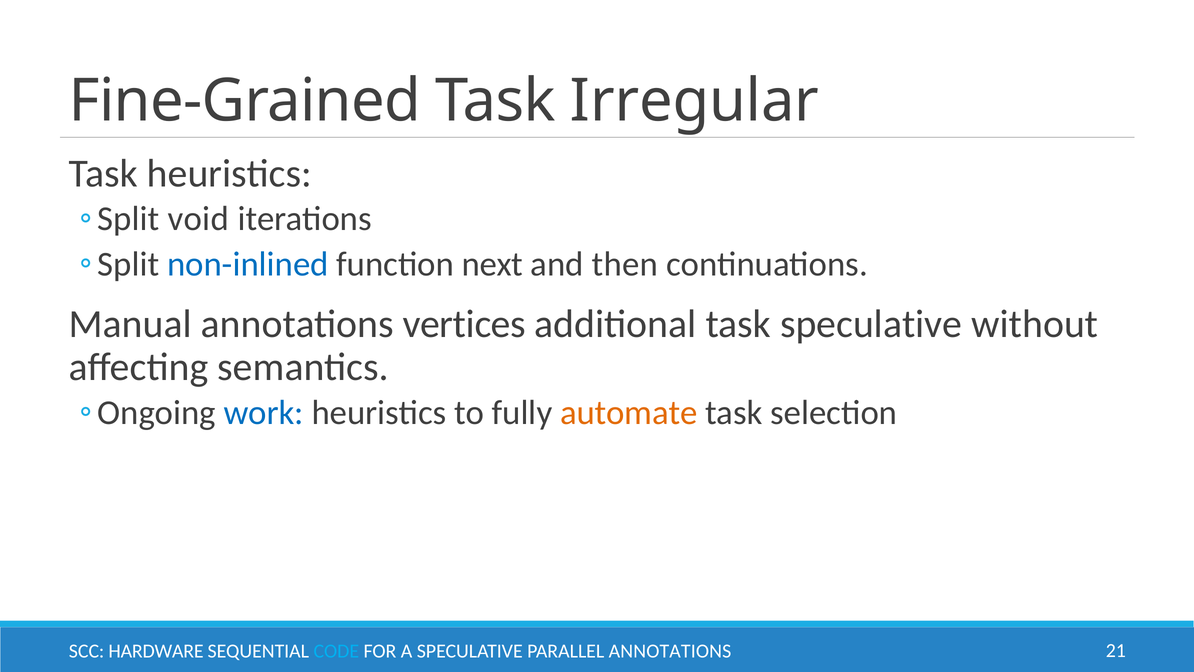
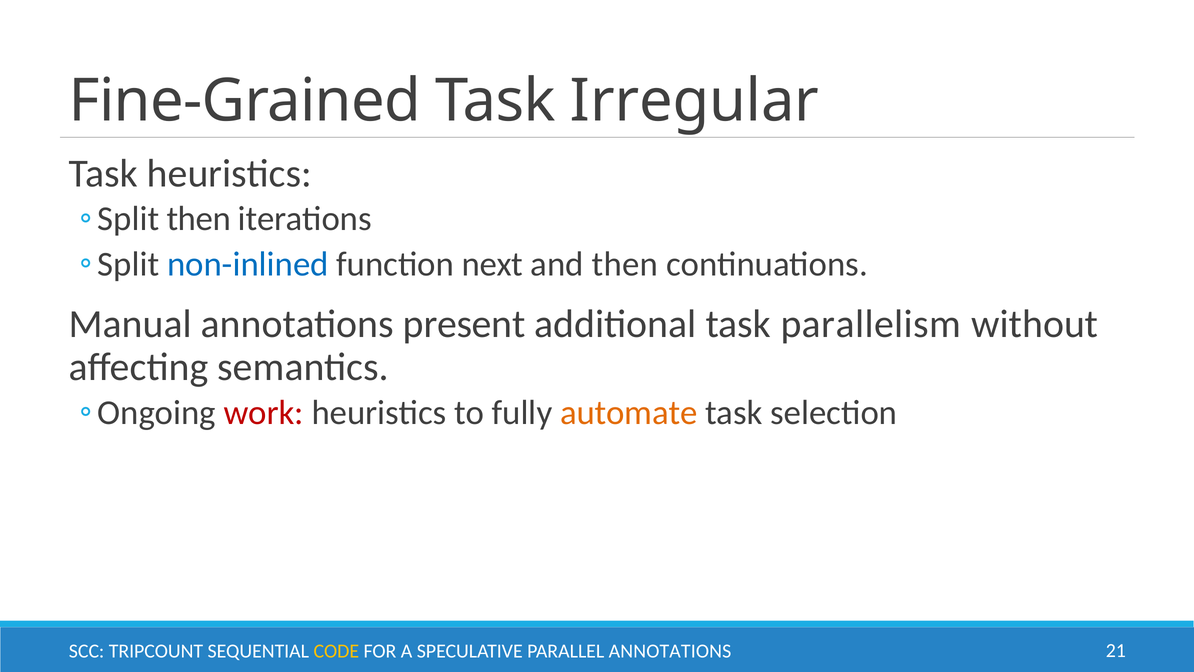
void at (198, 219): void -> then
vertices: vertices -> present
task speculative: speculative -> parallelism
work colour: blue -> red
HARDWARE: HARDWARE -> TRIPCOUNT
CODE colour: light blue -> yellow
